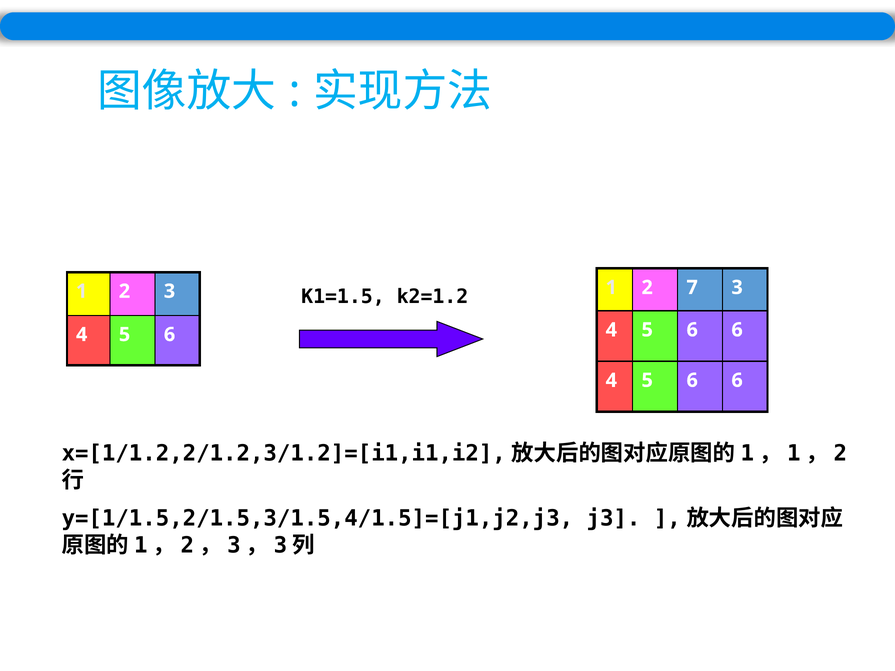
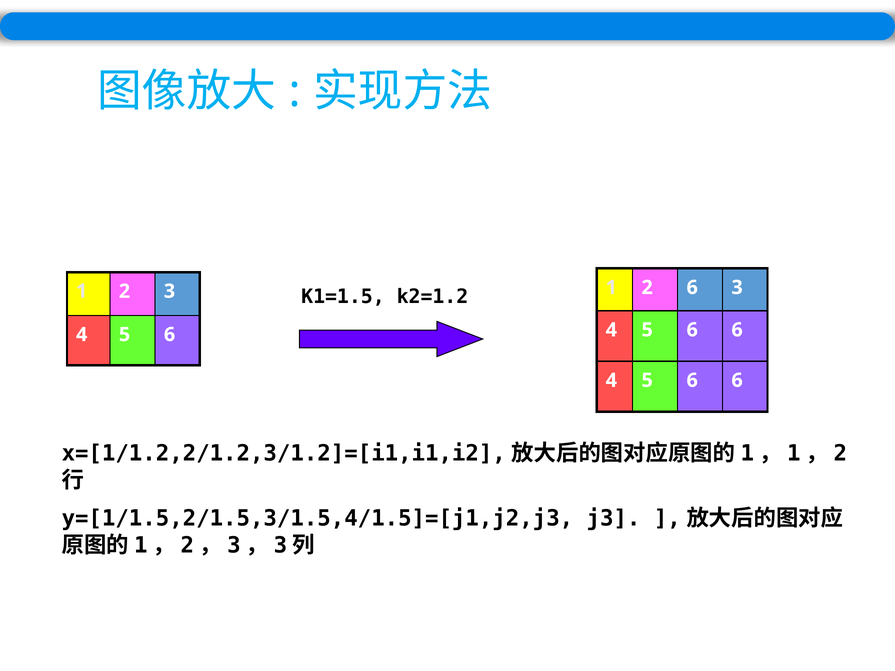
2 7: 7 -> 6
